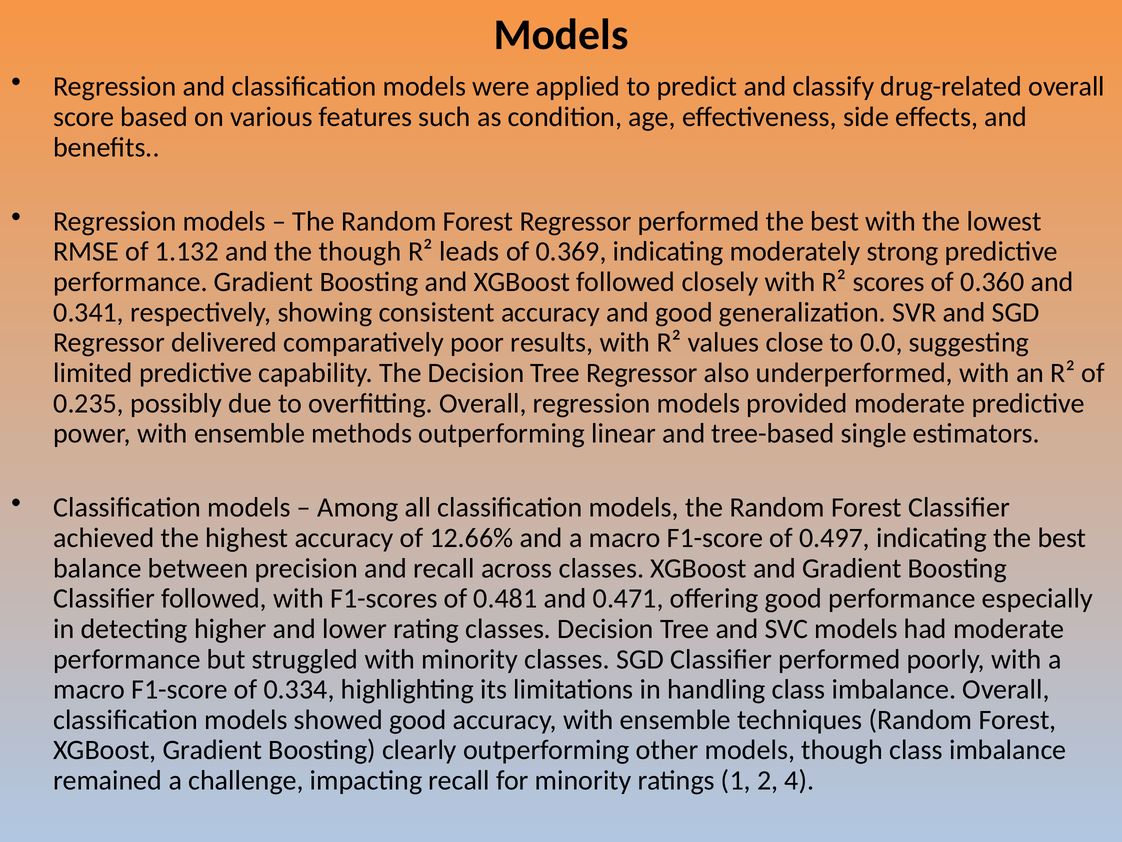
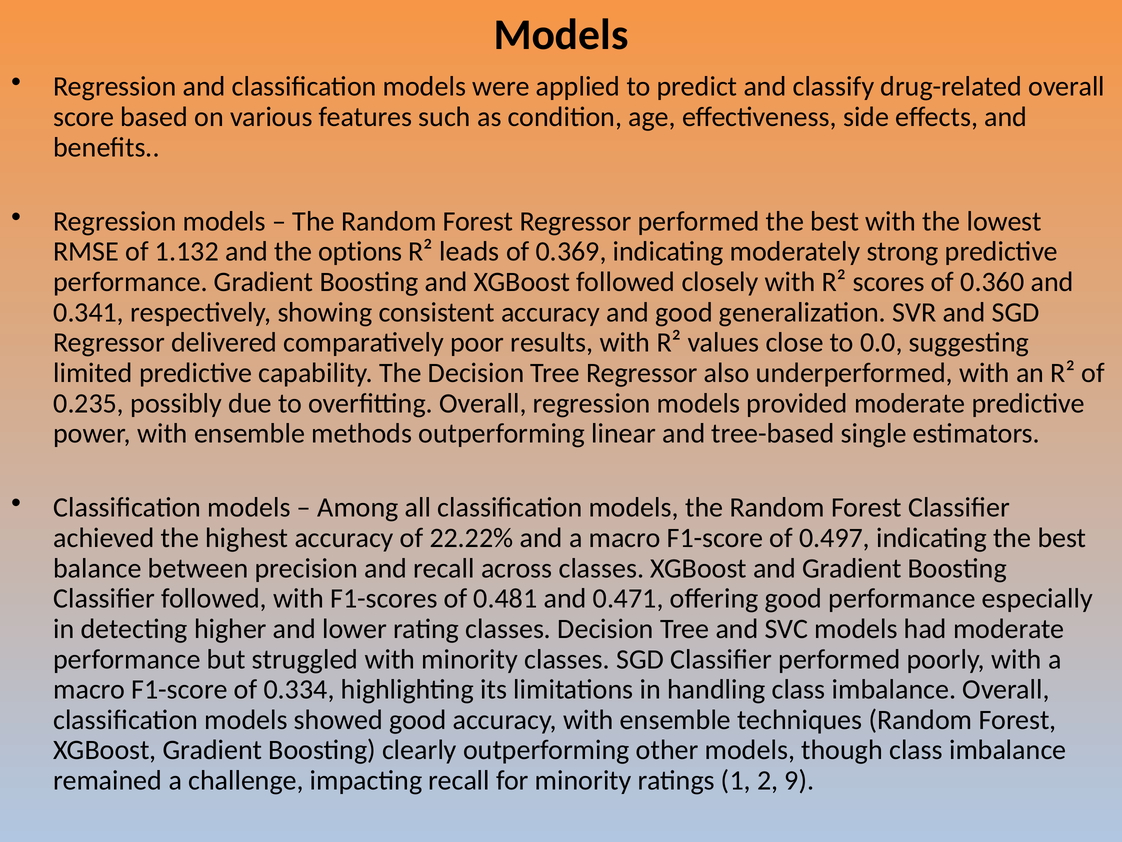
the though: though -> options
12.66%: 12.66% -> 22.22%
4: 4 -> 9
